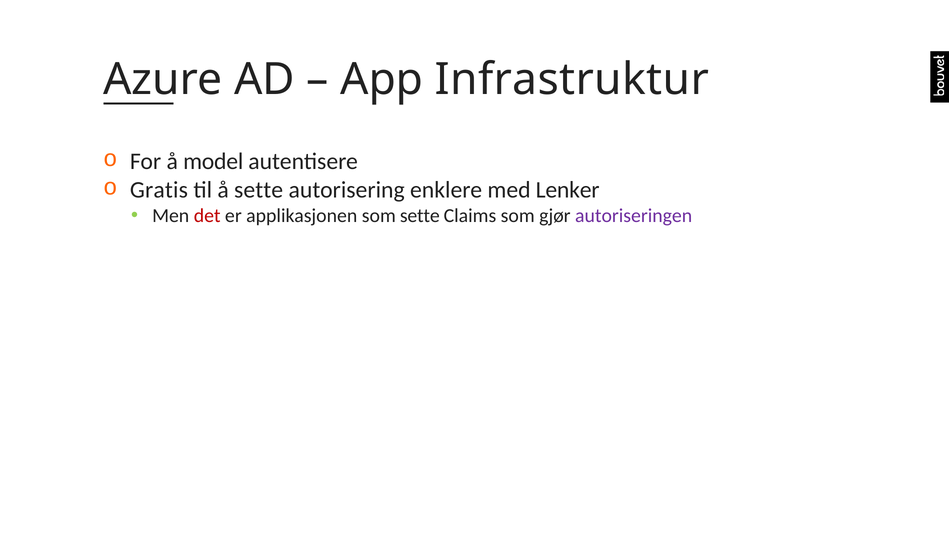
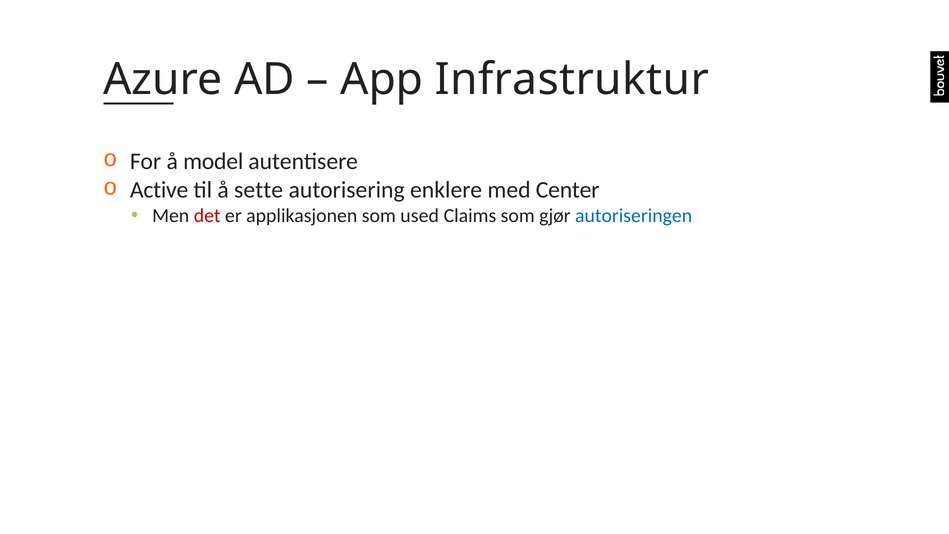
Gratis: Gratis -> Active
Lenker: Lenker -> Center
som sette: sette -> used
autoriseringen colour: purple -> blue
